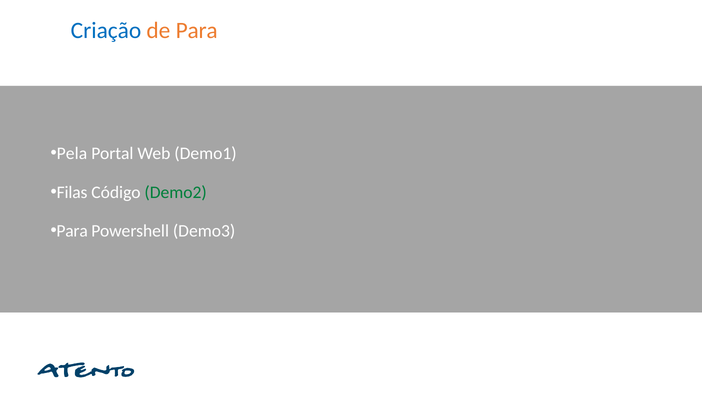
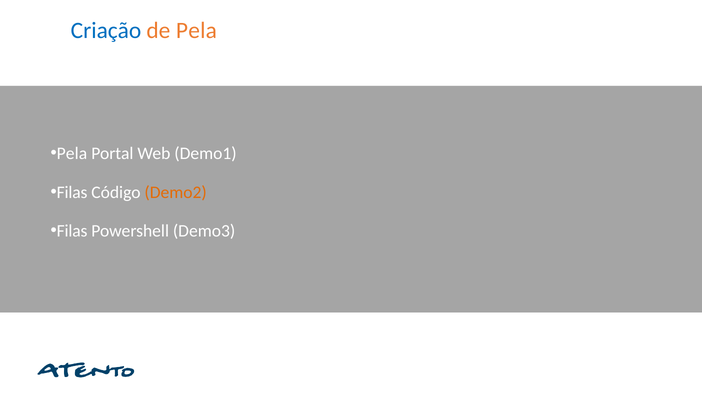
de Para: Para -> Pela
Demo2 colour: green -> orange
Para at (72, 231): Para -> Filas
